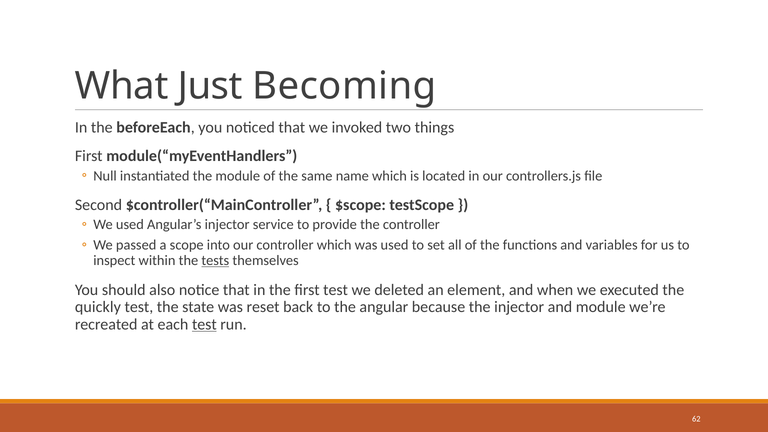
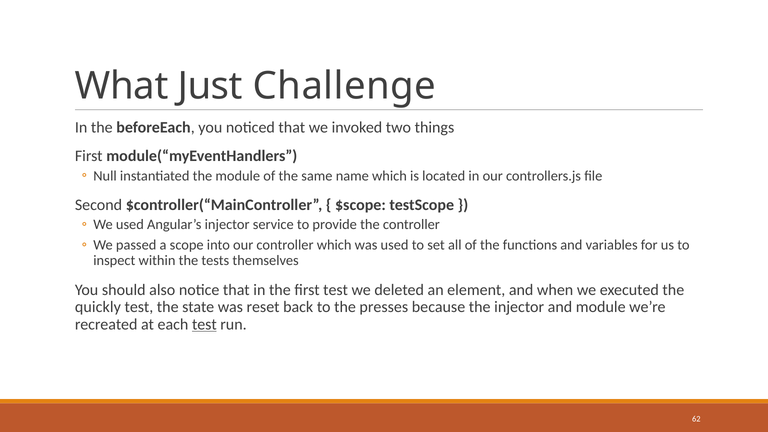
Becoming: Becoming -> Challenge
tests underline: present -> none
angular: angular -> presses
